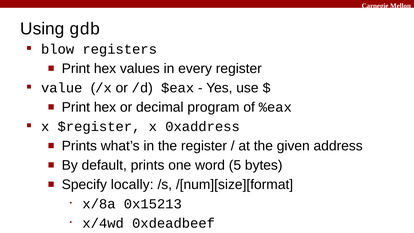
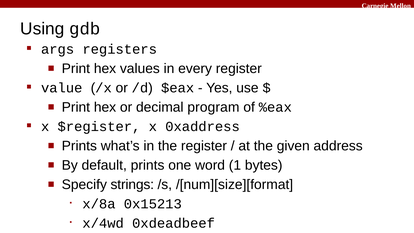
blow: blow -> args
5: 5 -> 1
locally: locally -> strings
